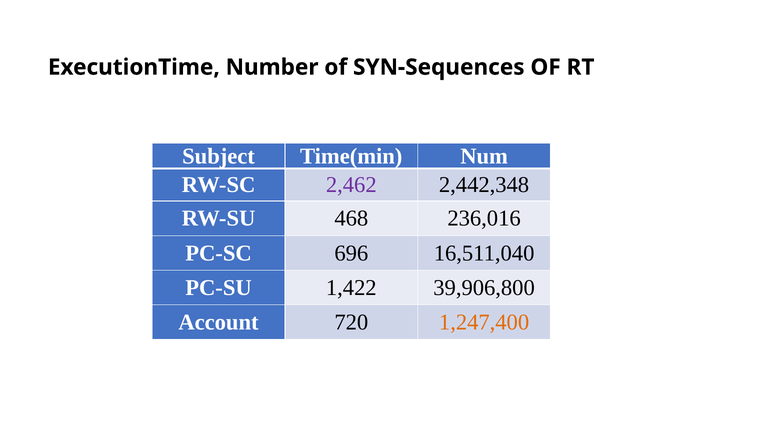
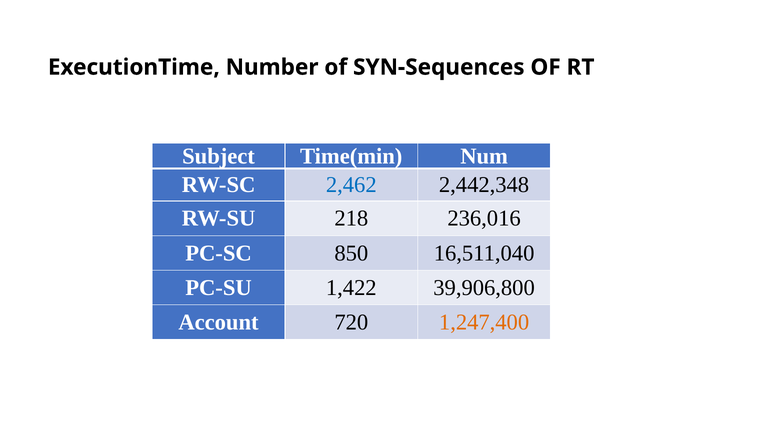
2,462 colour: purple -> blue
468: 468 -> 218
696: 696 -> 850
